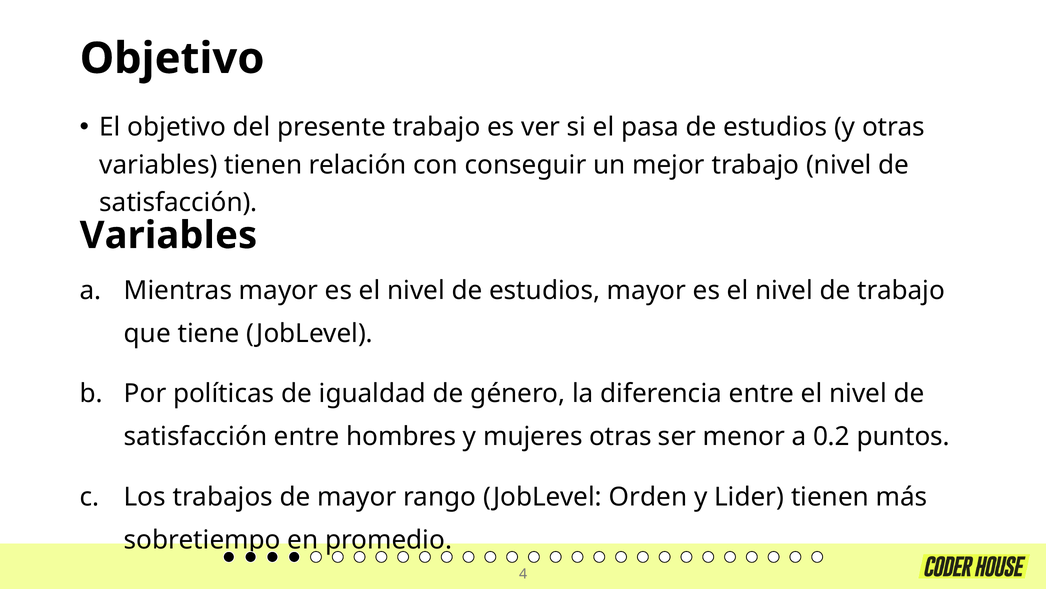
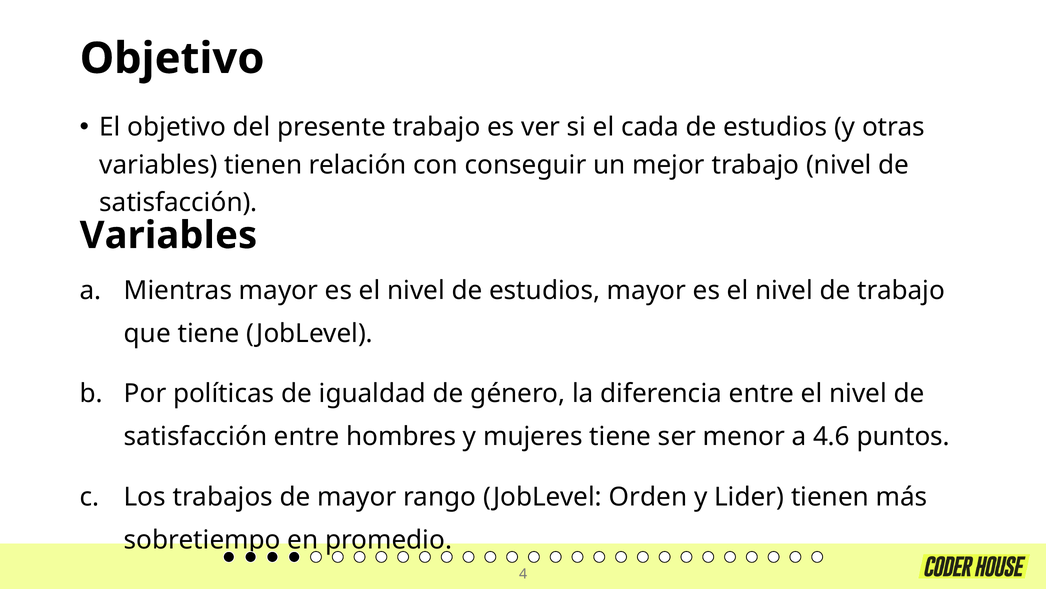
pasa: pasa -> cada
mujeres otras: otras -> tiene
0.2: 0.2 -> 4.6
